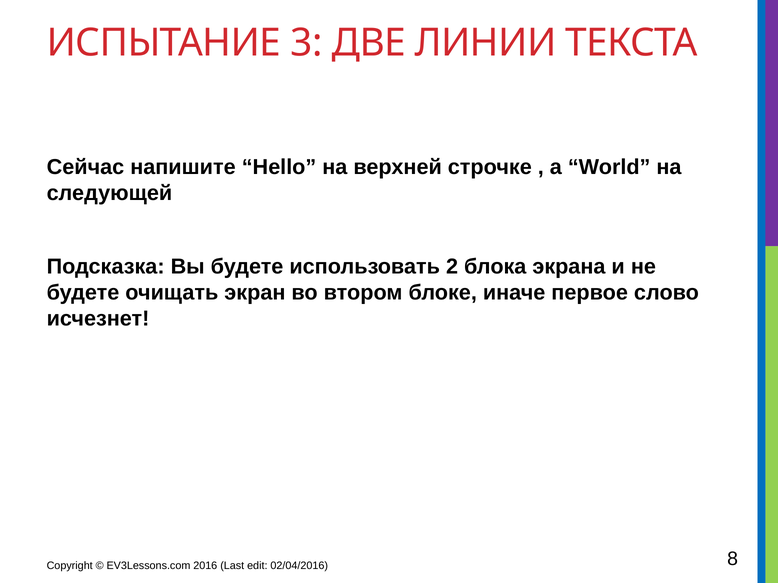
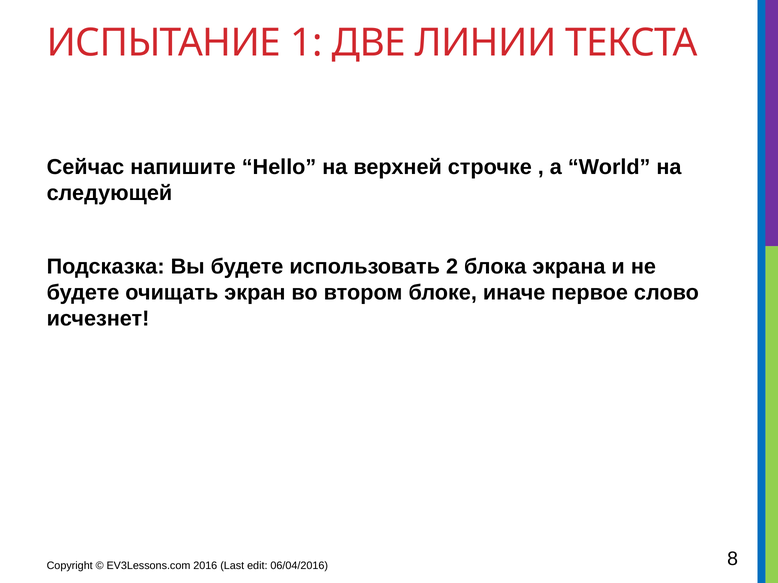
3: 3 -> 1
02/04/2016: 02/04/2016 -> 06/04/2016
